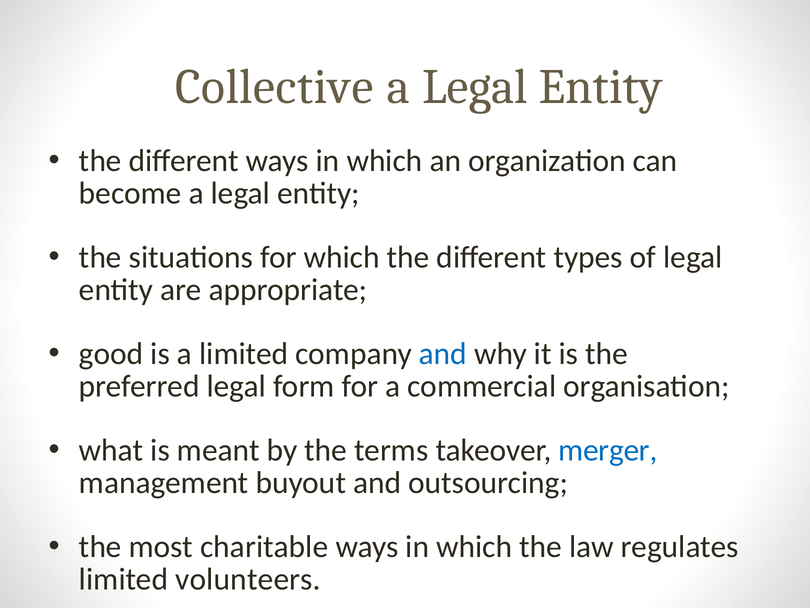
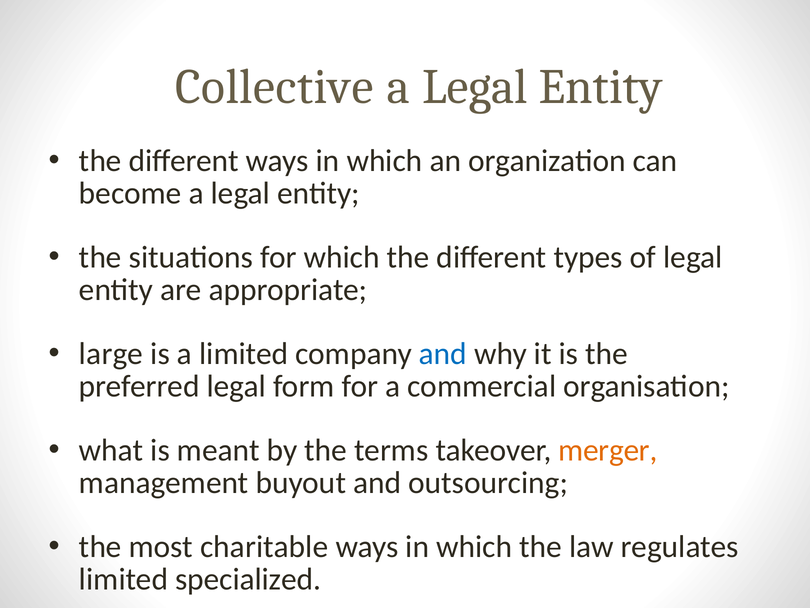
good: good -> large
merger colour: blue -> orange
volunteers: volunteers -> specialized
